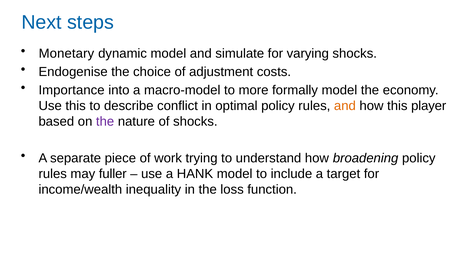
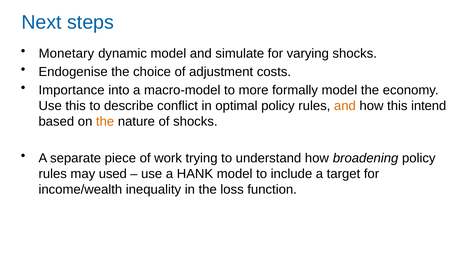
player: player -> intend
the at (105, 121) colour: purple -> orange
fuller: fuller -> used
